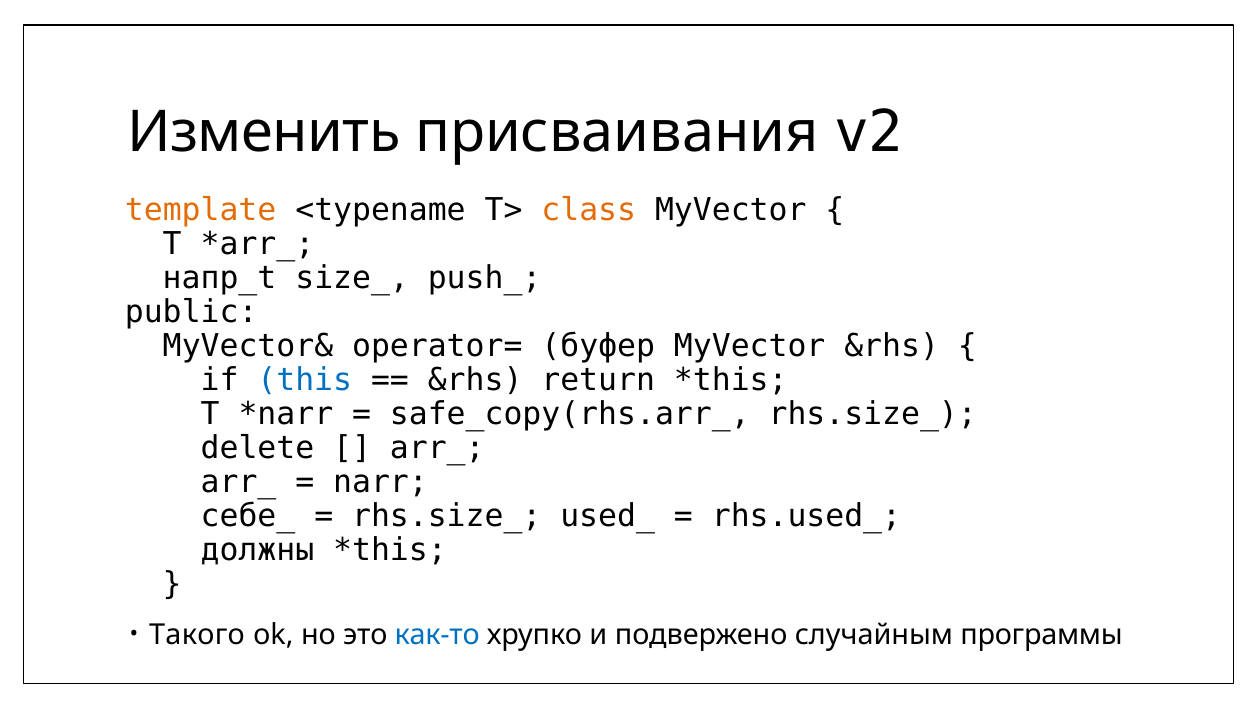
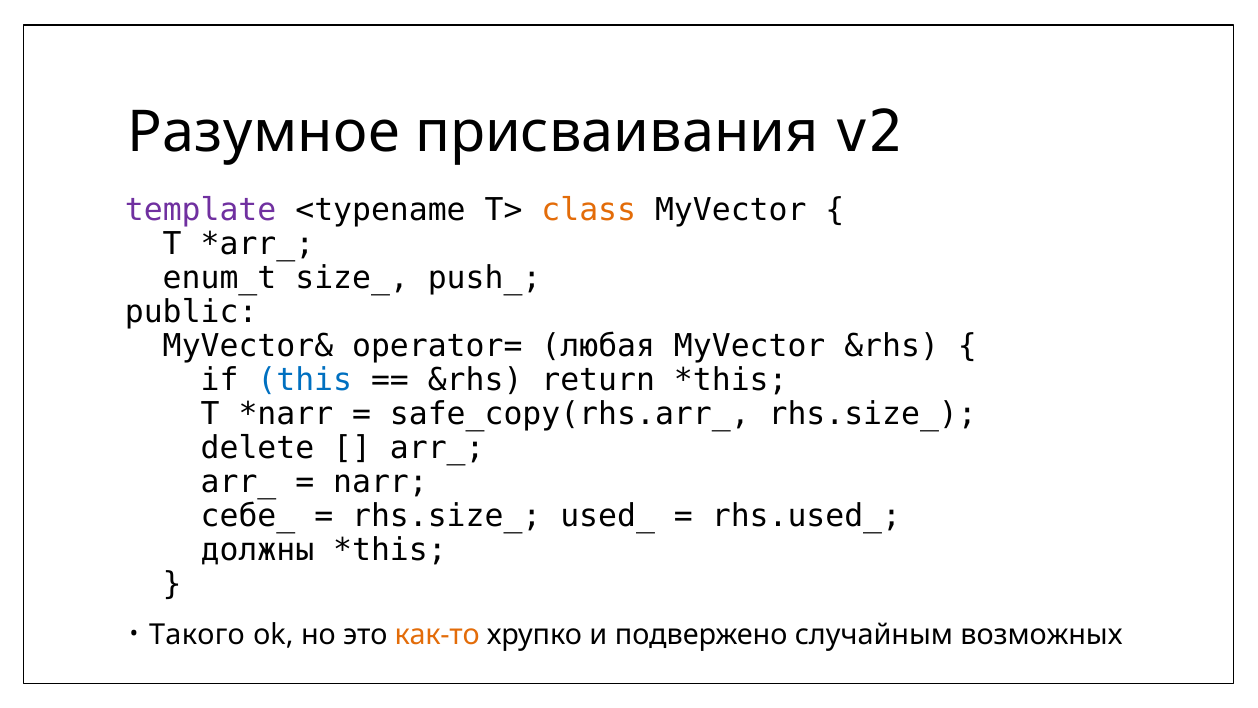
Изменить: Изменить -> Разумное
template colour: orange -> purple
напр_t: напр_t -> enum_t
буфер: буфер -> любая
как-то colour: blue -> orange
программы: программы -> возможных
